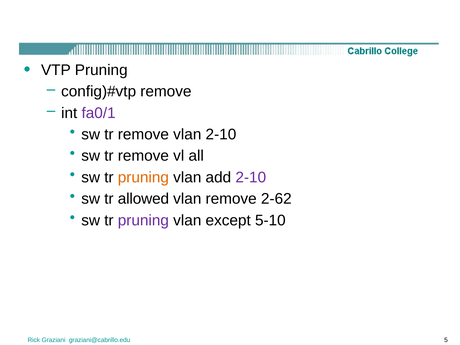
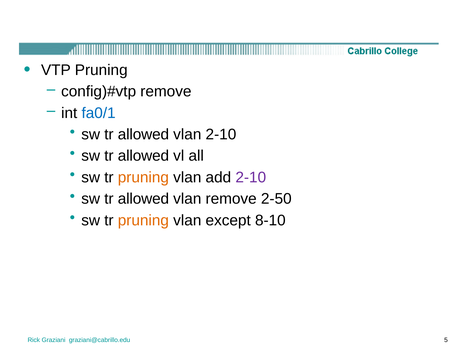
fa0/1 colour: purple -> blue
remove at (143, 134): remove -> allowed
remove at (143, 156): remove -> allowed
2-62: 2-62 -> 2-50
pruning at (143, 220) colour: purple -> orange
5-10: 5-10 -> 8-10
